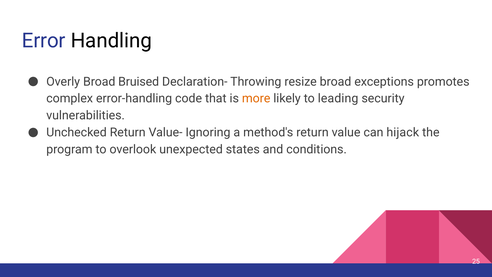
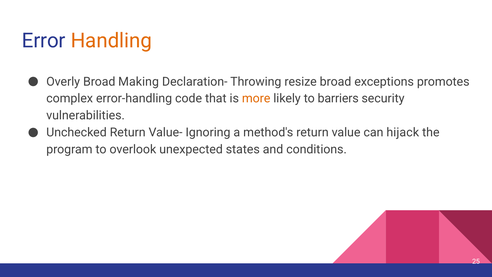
Handling colour: black -> orange
Bruised: Bruised -> Making
leading: leading -> barriers
